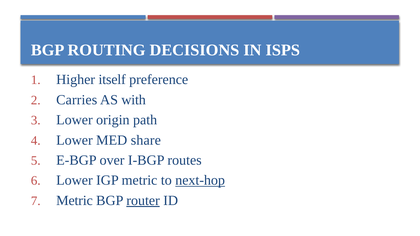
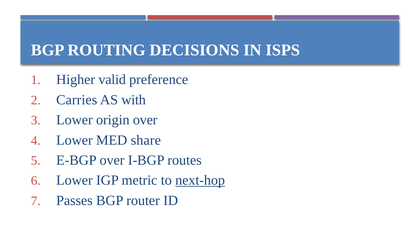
itself: itself -> valid
origin path: path -> over
Metric at (74, 201): Metric -> Passes
router underline: present -> none
